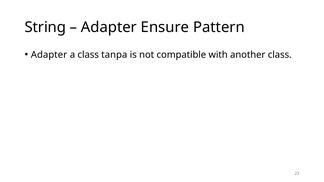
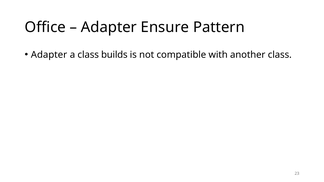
String: String -> Office
tanpa: tanpa -> builds
